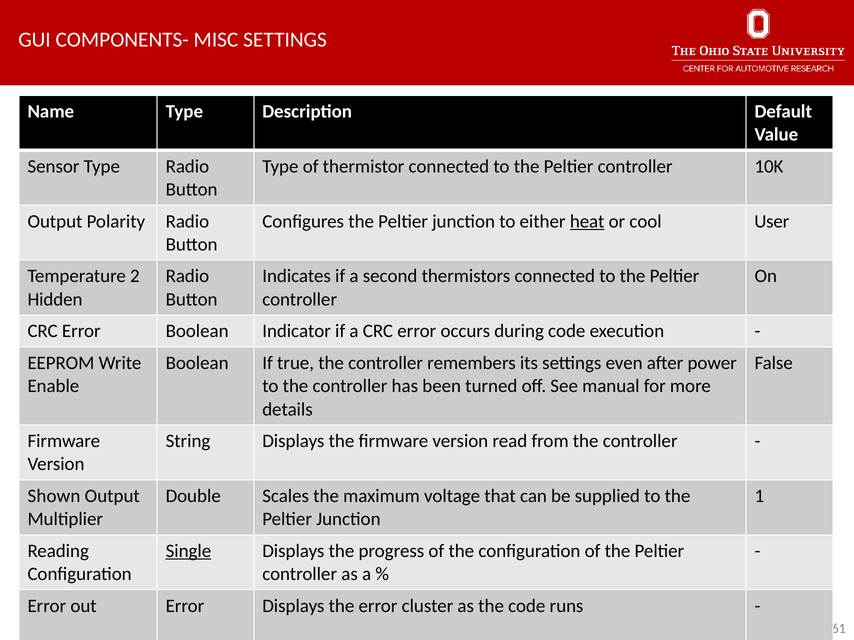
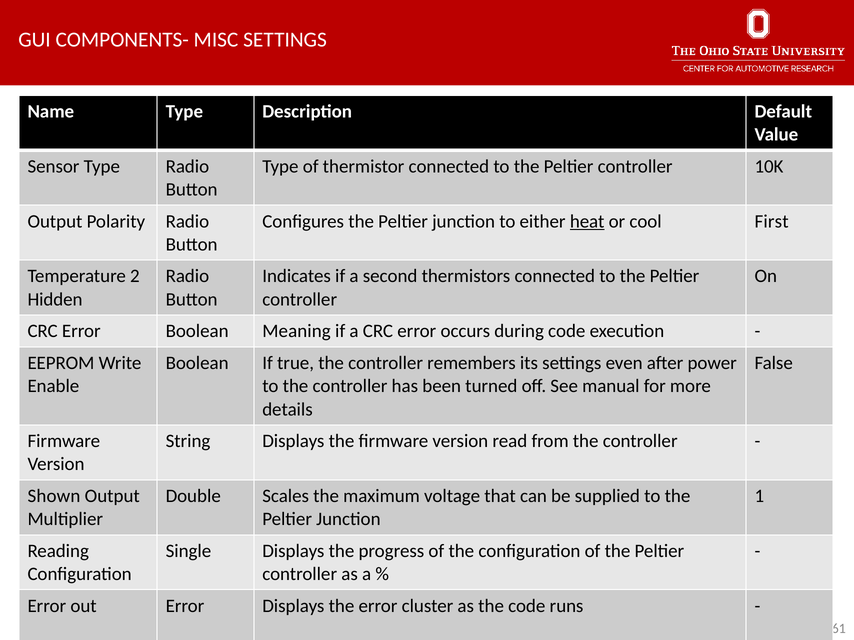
User: User -> First
Indicator: Indicator -> Meaning
Single underline: present -> none
